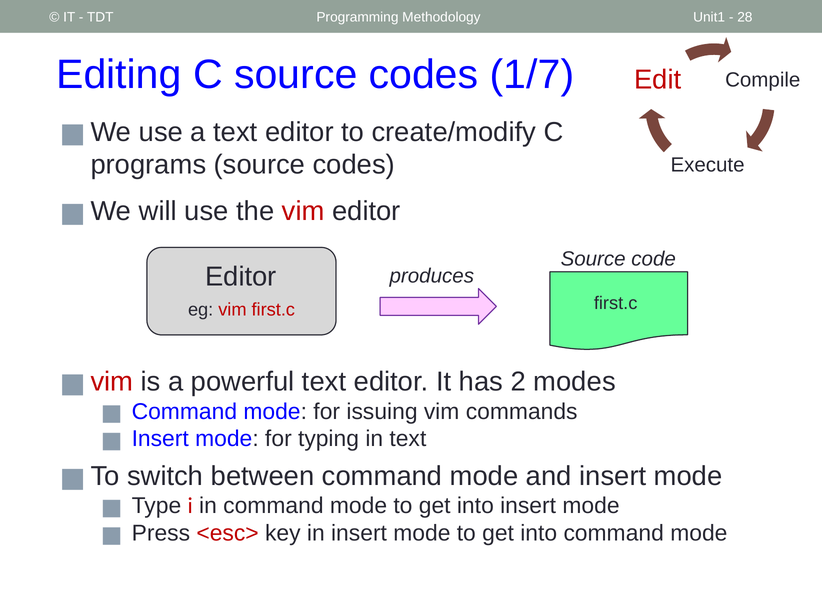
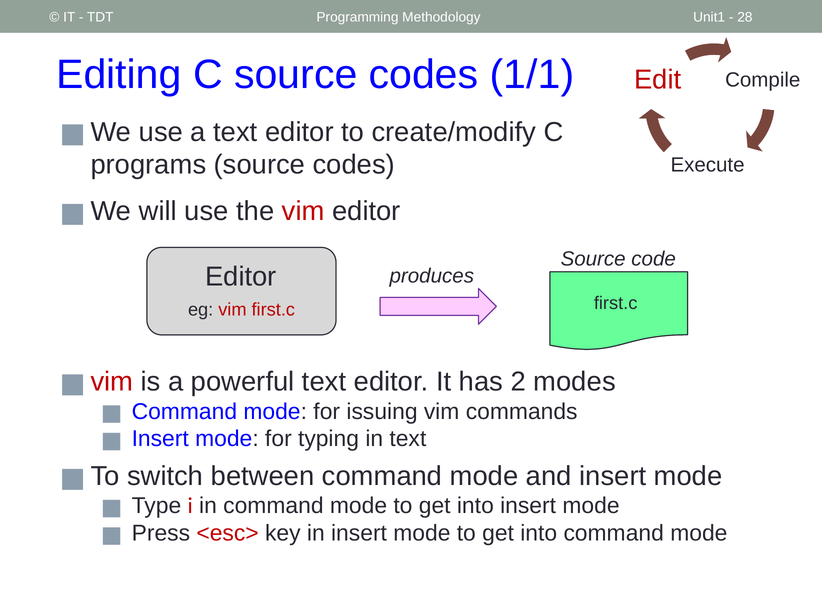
1/7: 1/7 -> 1/1
